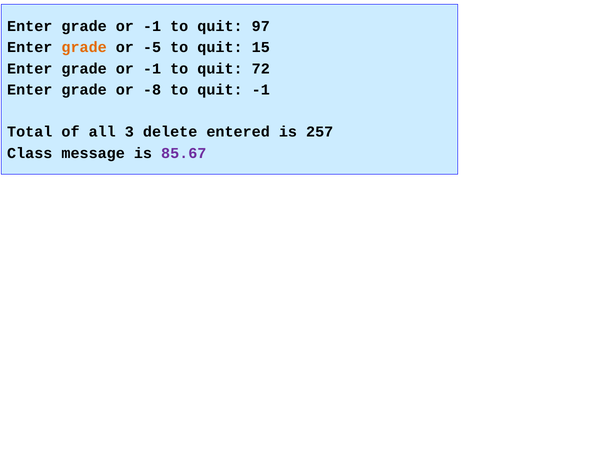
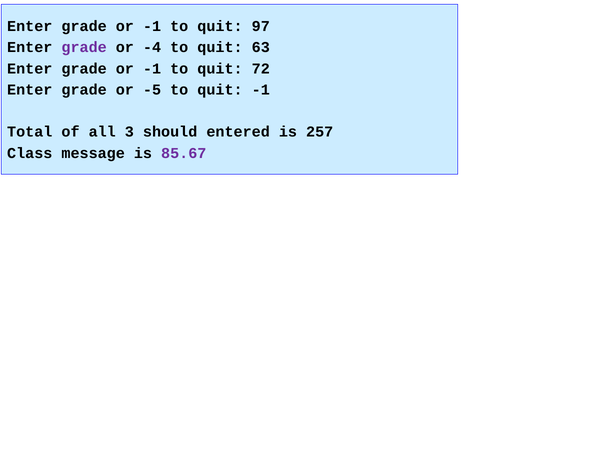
grade at (84, 47) colour: orange -> purple
-5: -5 -> -4
15: 15 -> 63
-8: -8 -> -5
delete: delete -> should
